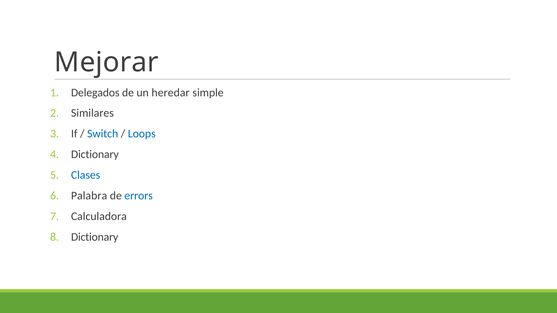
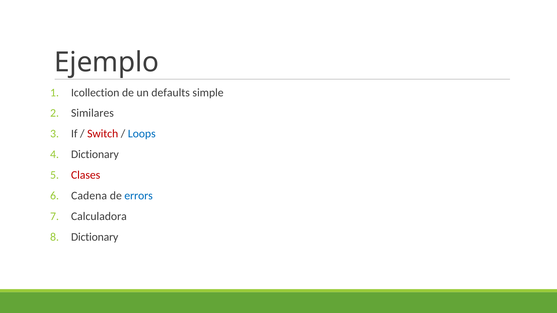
Mejorar: Mejorar -> Ejemplo
Delegados: Delegados -> Icollection
heredar: heredar -> defaults
Switch colour: blue -> red
Clases colour: blue -> red
Palabra: Palabra -> Cadena
